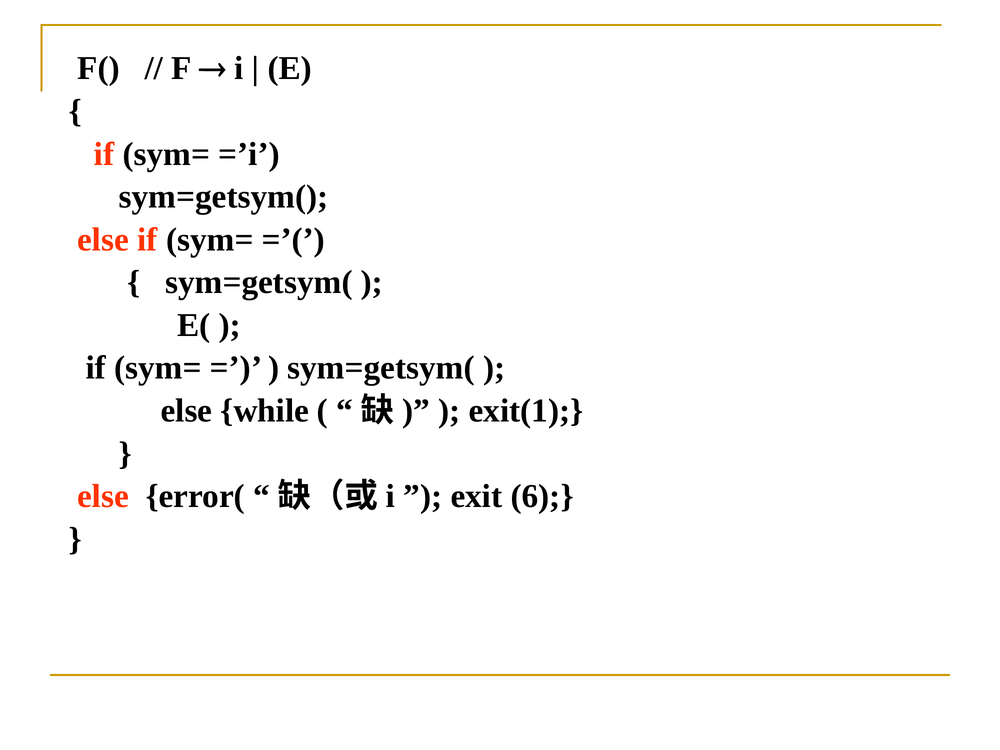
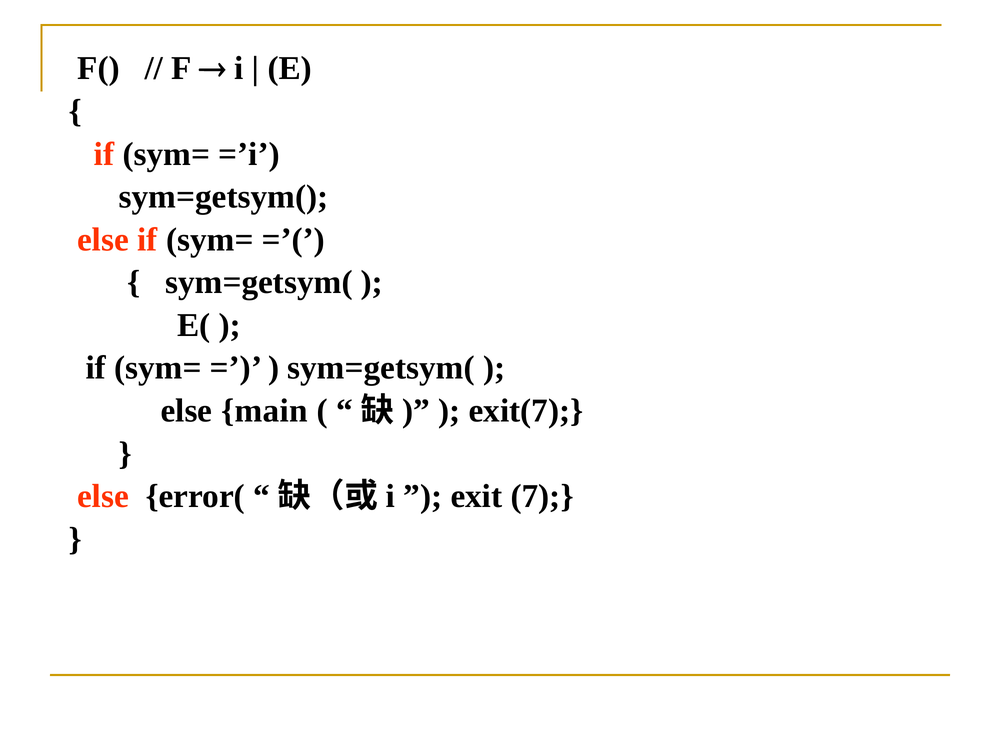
while: while -> main
exit(1: exit(1 -> exit(7
6: 6 -> 7
